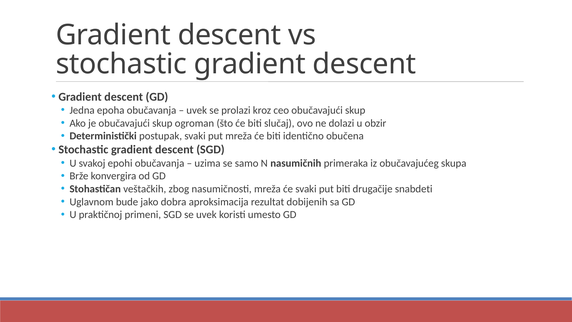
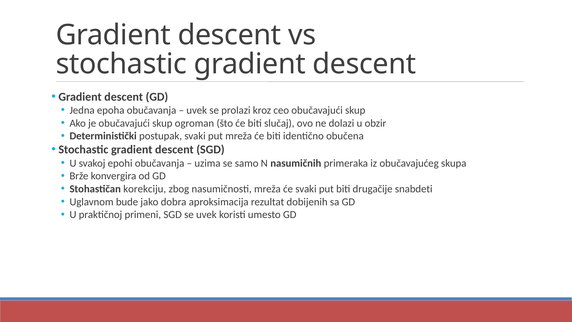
veštačkih: veštačkih -> korekciju
